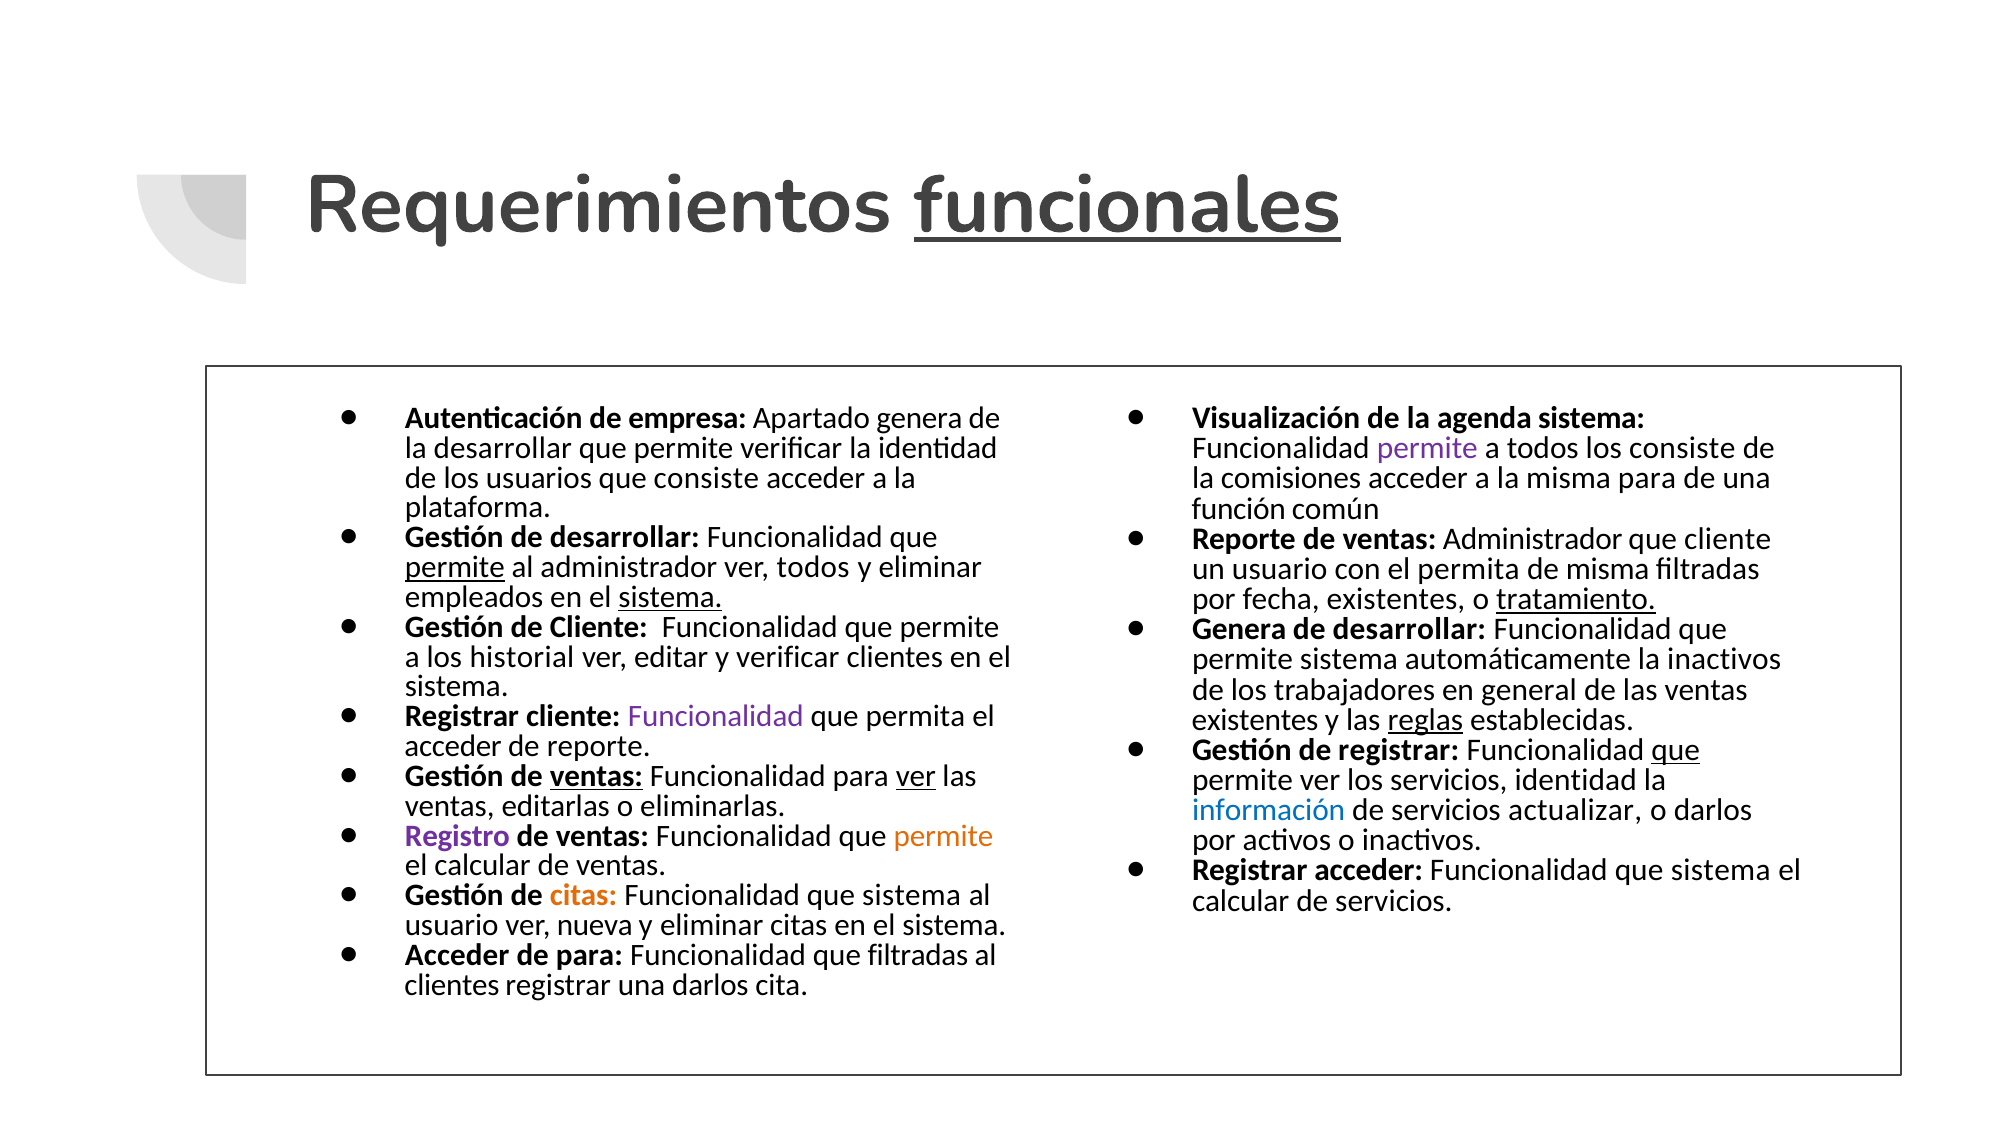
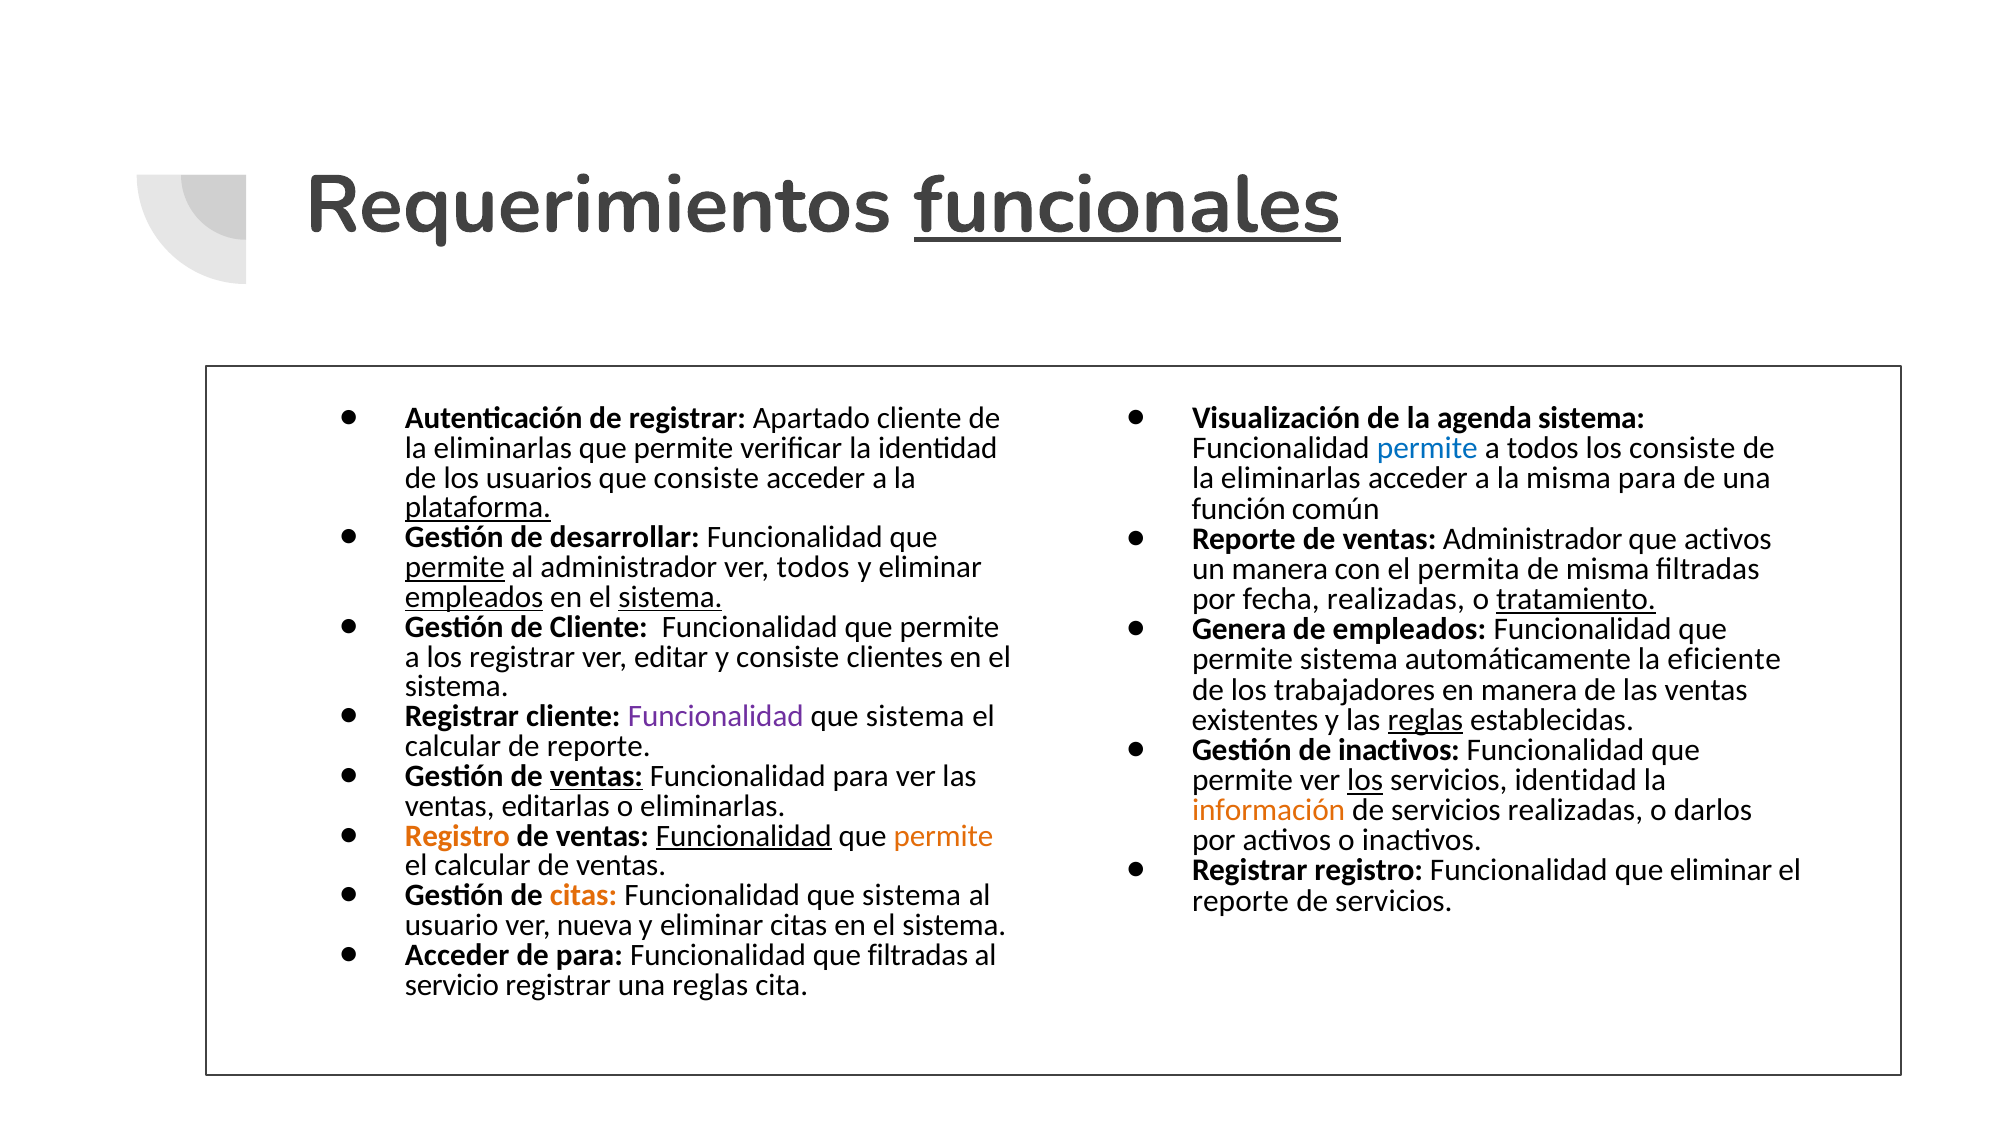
de empresa: empresa -> registrar
Apartado genera: genera -> cliente
desarrollar at (503, 448): desarrollar -> eliminarlas
permite at (1427, 448) colour: purple -> blue
comisiones at (1291, 478): comisiones -> eliminarlas
plataforma underline: none -> present
que cliente: cliente -> activos
un usuario: usuario -> manera
empleados at (474, 597) underline: none -> present
fecha existentes: existentes -> realizadas
desarrollar at (1409, 629): desarrollar -> empleados
los historial: historial -> registrar
y verificar: verificar -> consiste
la inactivos: inactivos -> eficiente
en general: general -> manera
permita at (915, 716): permita -> sistema
acceder at (453, 746): acceder -> calcular
de registrar: registrar -> inactivos
que at (1676, 750) underline: present -> none
ver at (916, 776) underline: present -> none
los at (1365, 780) underline: none -> present
información colour: blue -> orange
servicios actualizar: actualizar -> realizadas
Registro at (457, 835) colour: purple -> orange
Funcionalidad at (744, 835) underline: none -> present
Registrar acceder: acceder -> registro
sistema at (1721, 870): sistema -> eliminar
calcular at (1241, 900): calcular -> reporte
clientes at (452, 985): clientes -> servicio
una darlos: darlos -> reglas
